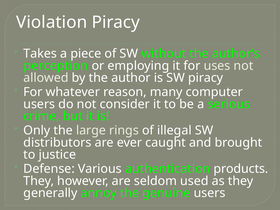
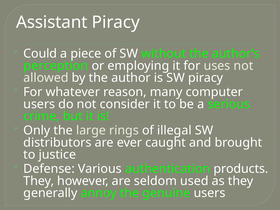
Violation: Violation -> Assistant
Takes: Takes -> Could
